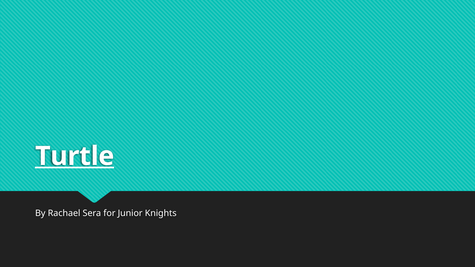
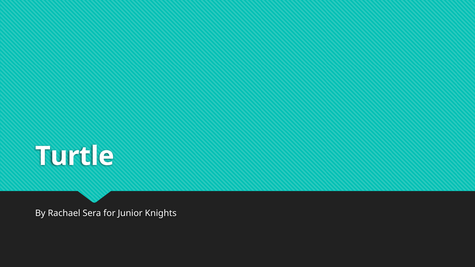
Turtle underline: present -> none
